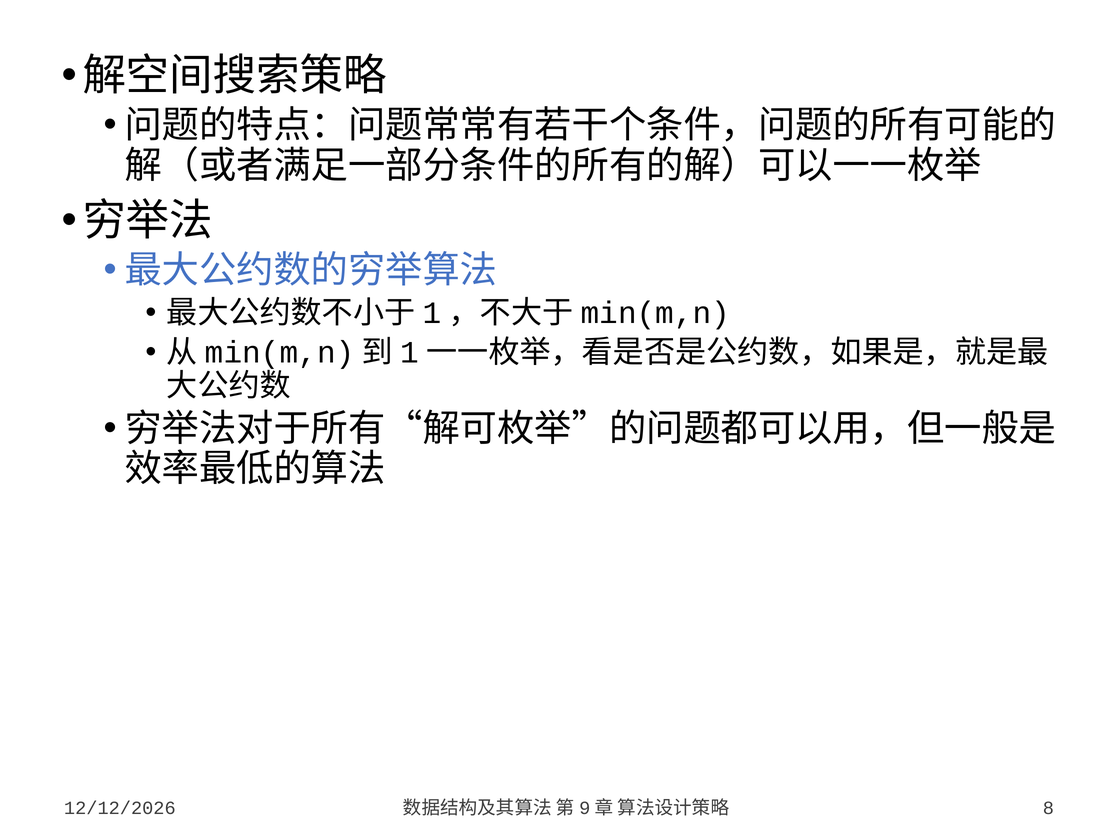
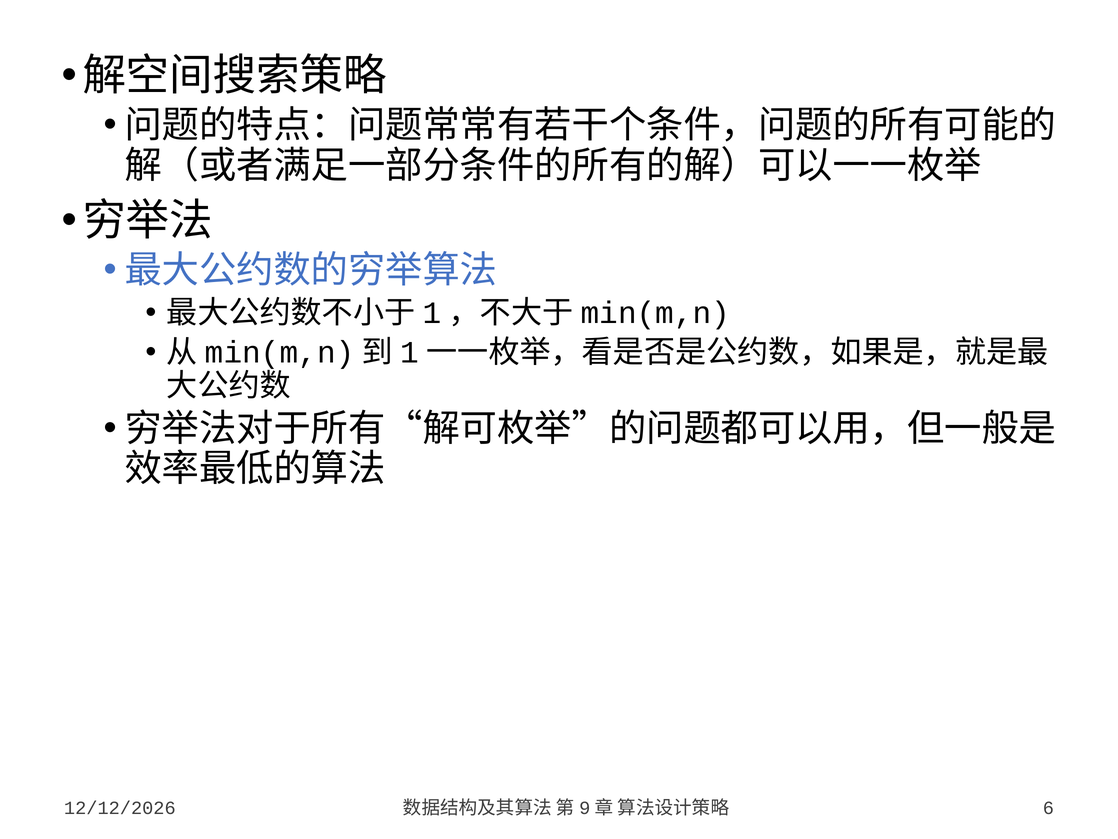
8: 8 -> 6
